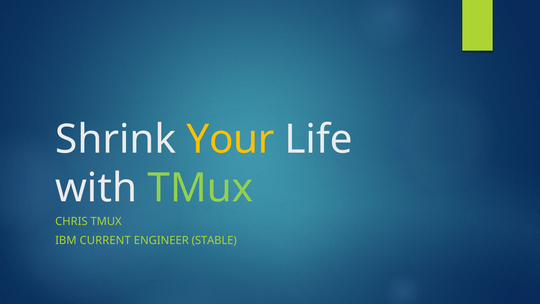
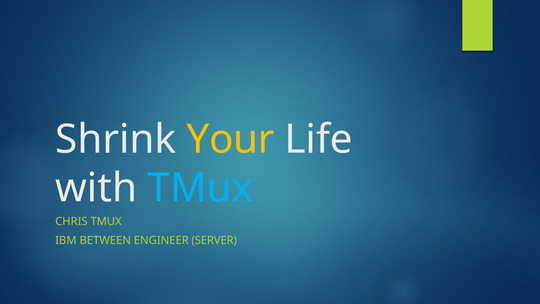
TMux at (200, 188) colour: light green -> light blue
CURRENT: CURRENT -> BETWEEN
STABLE: STABLE -> SERVER
